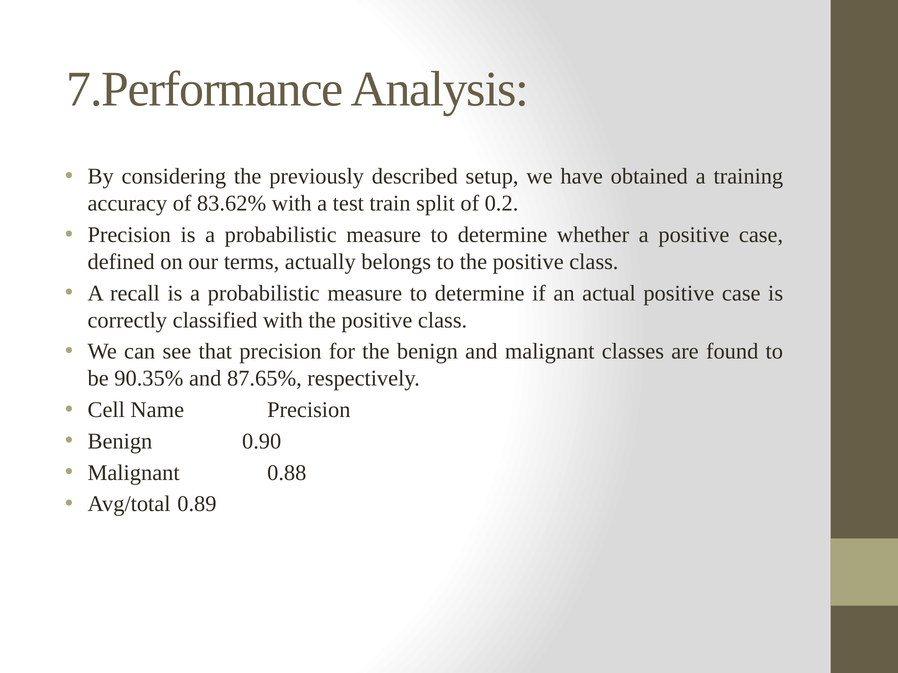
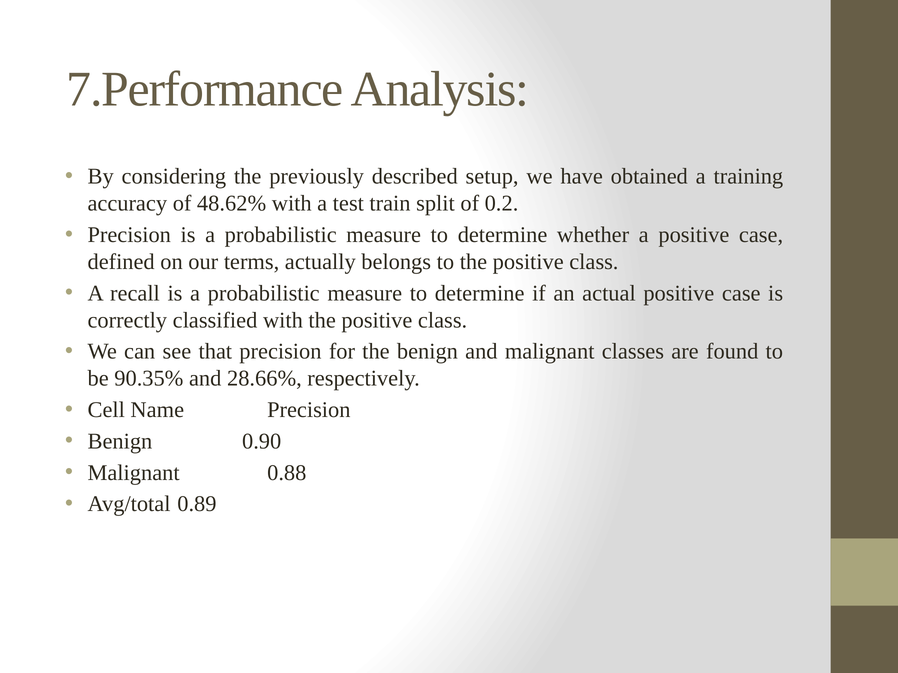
83.62%: 83.62% -> 48.62%
87.65%: 87.65% -> 28.66%
